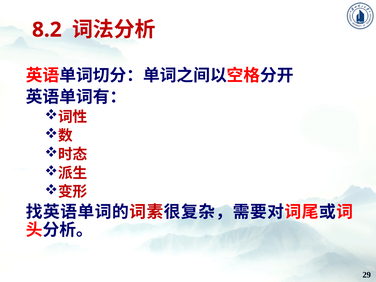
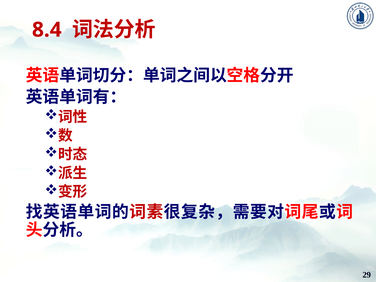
8.2: 8.2 -> 8.4
